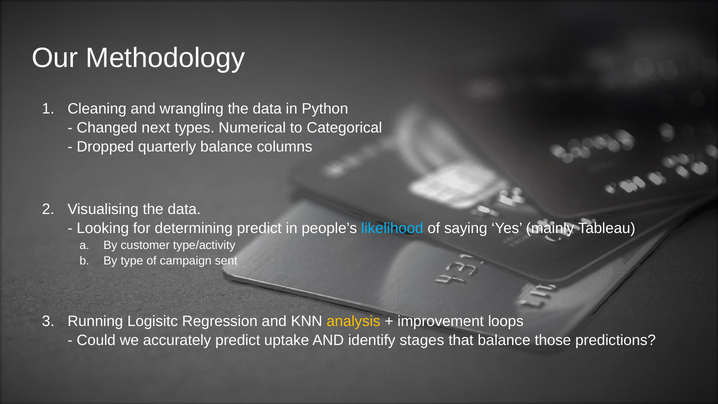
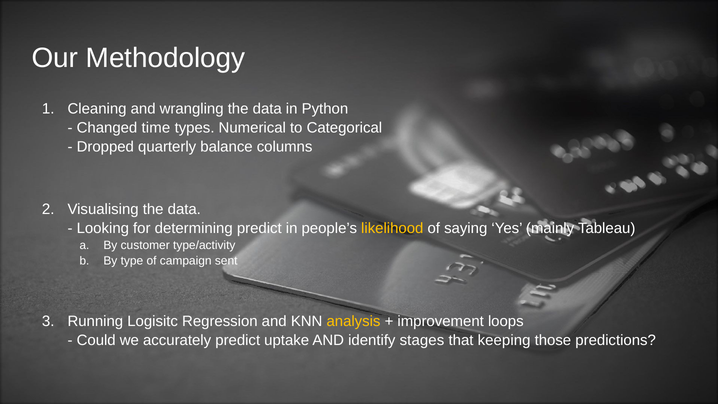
next: next -> time
likelihood colour: light blue -> yellow
that balance: balance -> keeping
